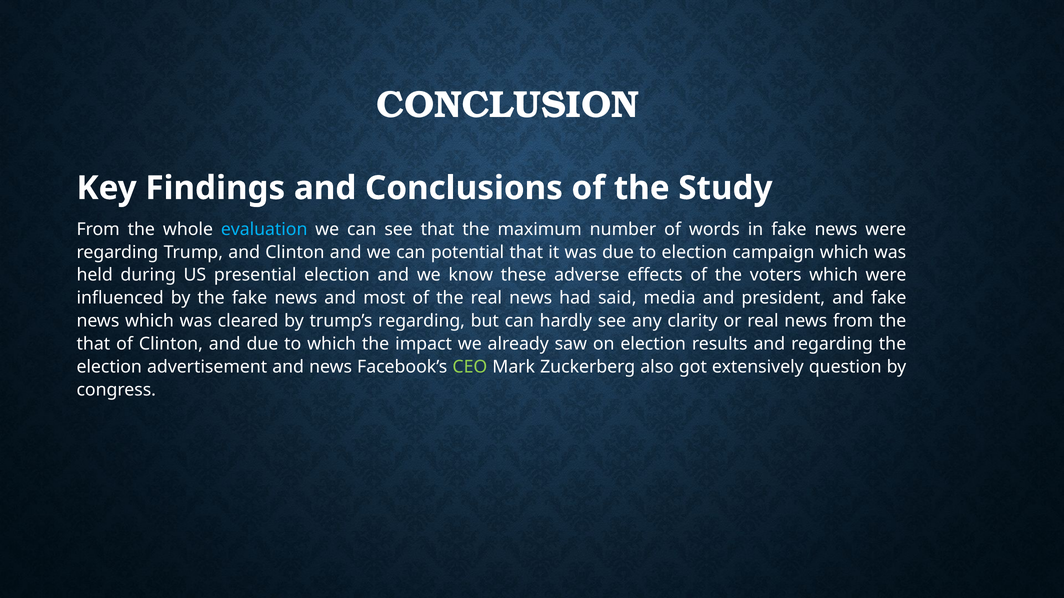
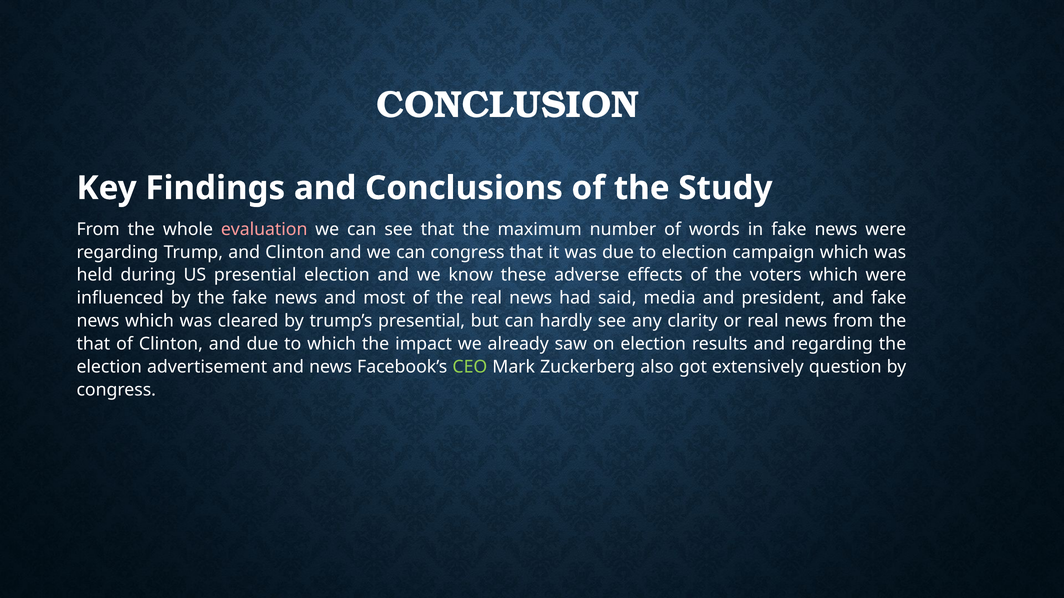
evaluation colour: light blue -> pink
can potential: potential -> congress
trump’s regarding: regarding -> presential
